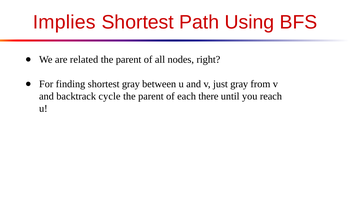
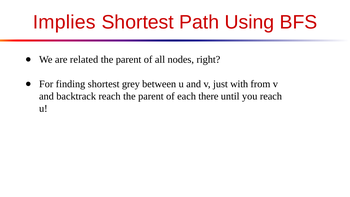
shortest gray: gray -> grey
just gray: gray -> with
backtrack cycle: cycle -> reach
